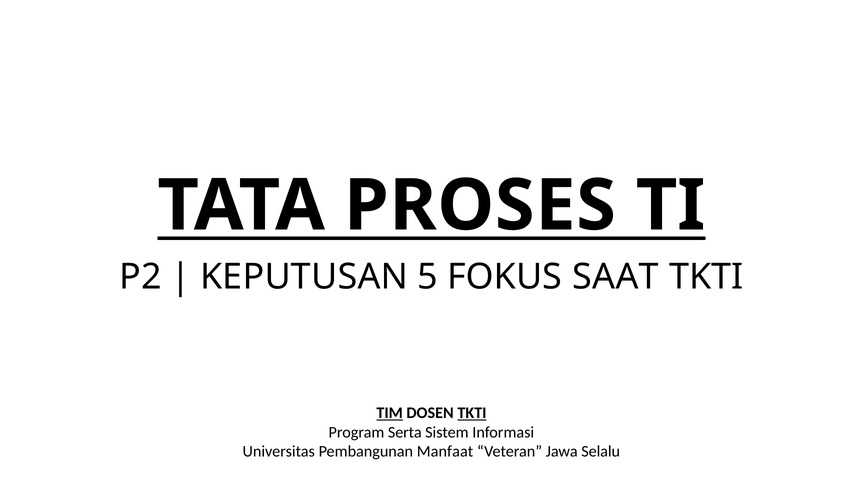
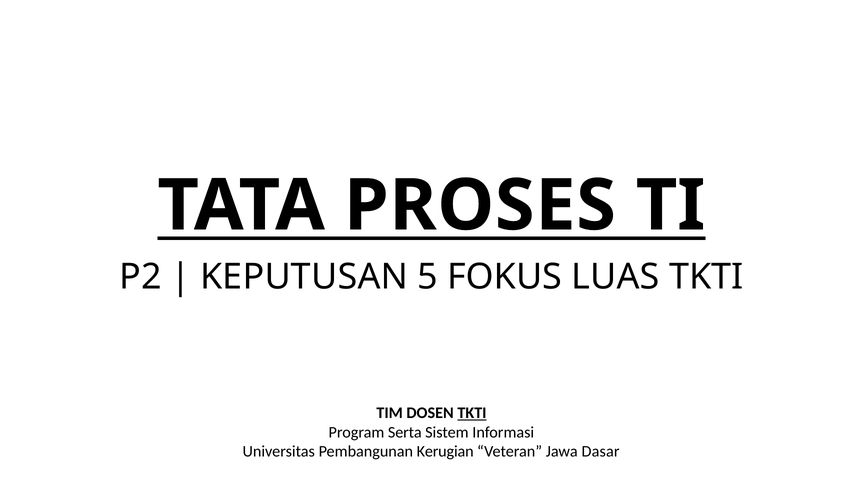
SAAT: SAAT -> LUAS
TIM underline: present -> none
Manfaat: Manfaat -> Kerugian
Selalu: Selalu -> Dasar
